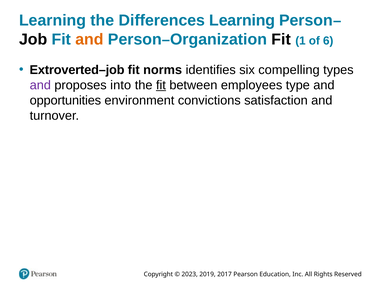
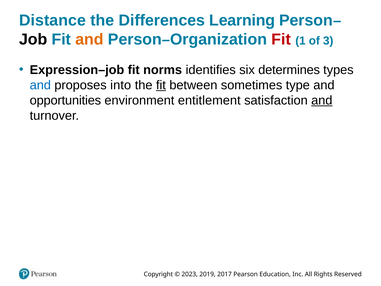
Learning at (53, 20): Learning -> Distance
Fit at (281, 39) colour: black -> red
6: 6 -> 3
Extroverted–job: Extroverted–job -> Expression–job
compelling: compelling -> determines
and at (40, 85) colour: purple -> blue
employees: employees -> sometimes
convictions: convictions -> entitlement
and at (322, 100) underline: none -> present
